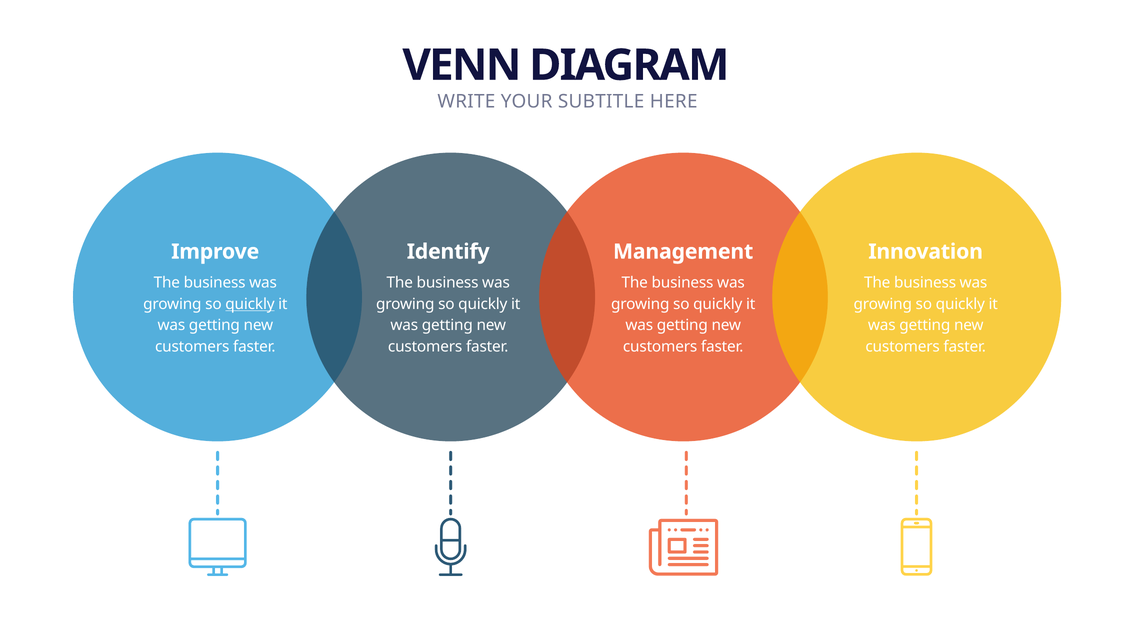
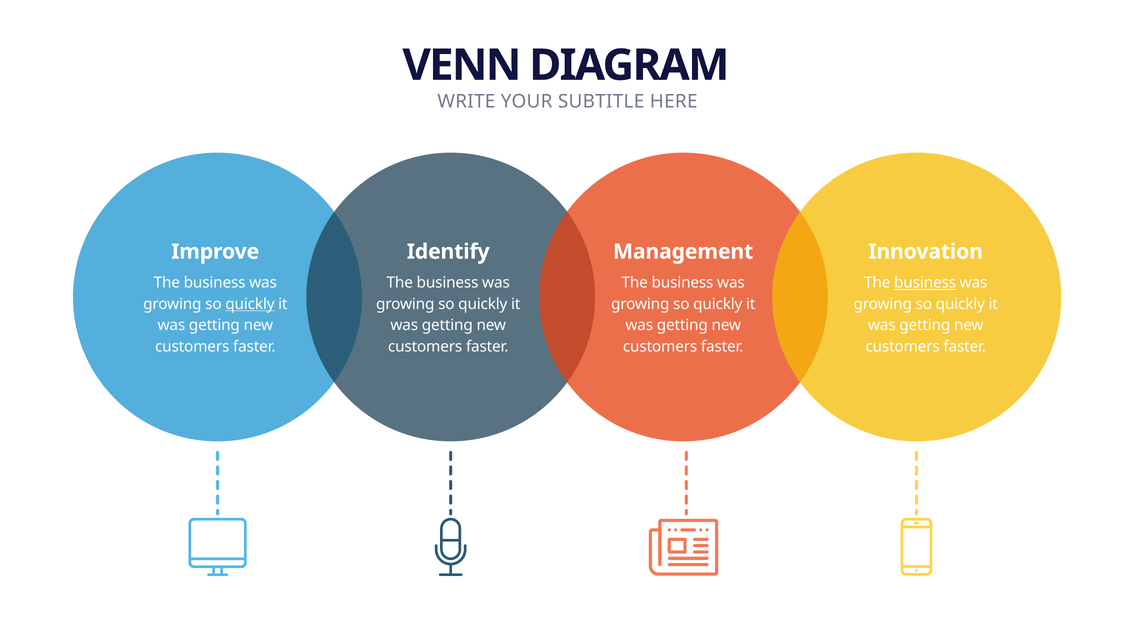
business at (925, 283) underline: none -> present
